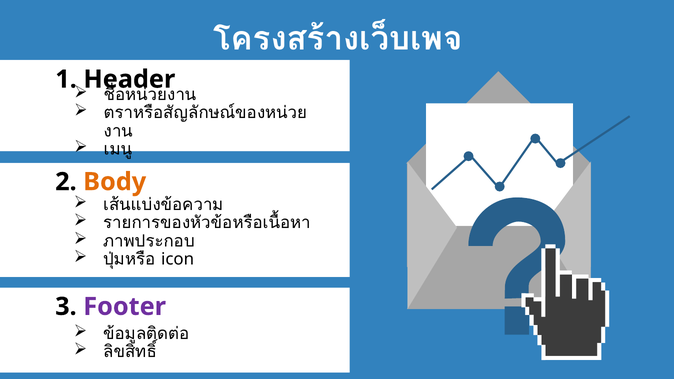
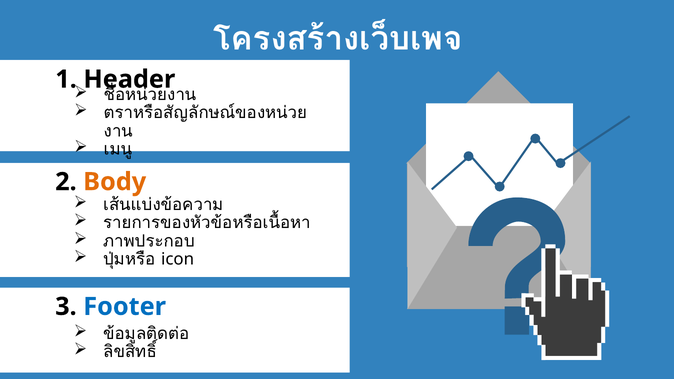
Footer colour: purple -> blue
